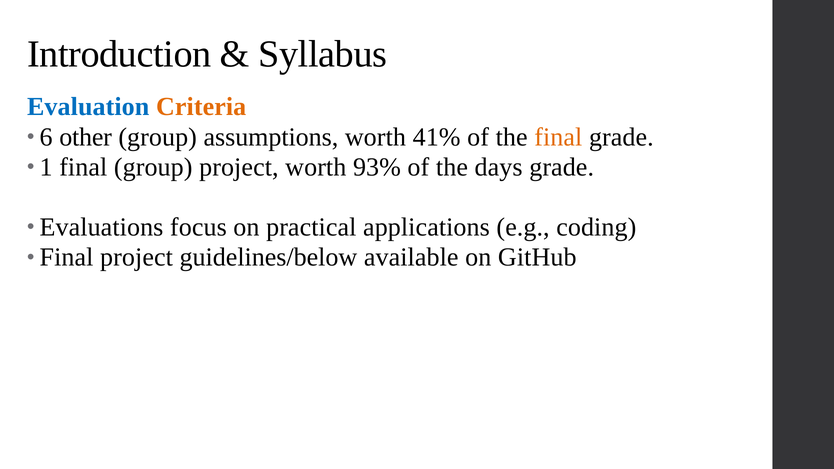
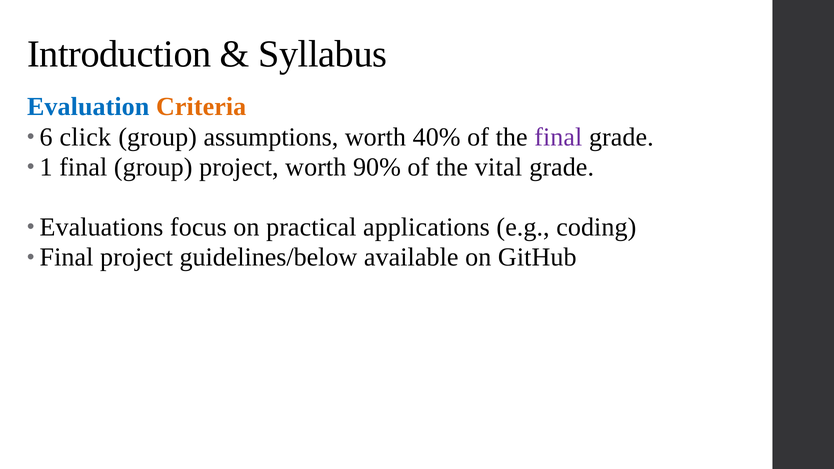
other: other -> click
41%: 41% -> 40%
final at (558, 137) colour: orange -> purple
93%: 93% -> 90%
days: days -> vital
